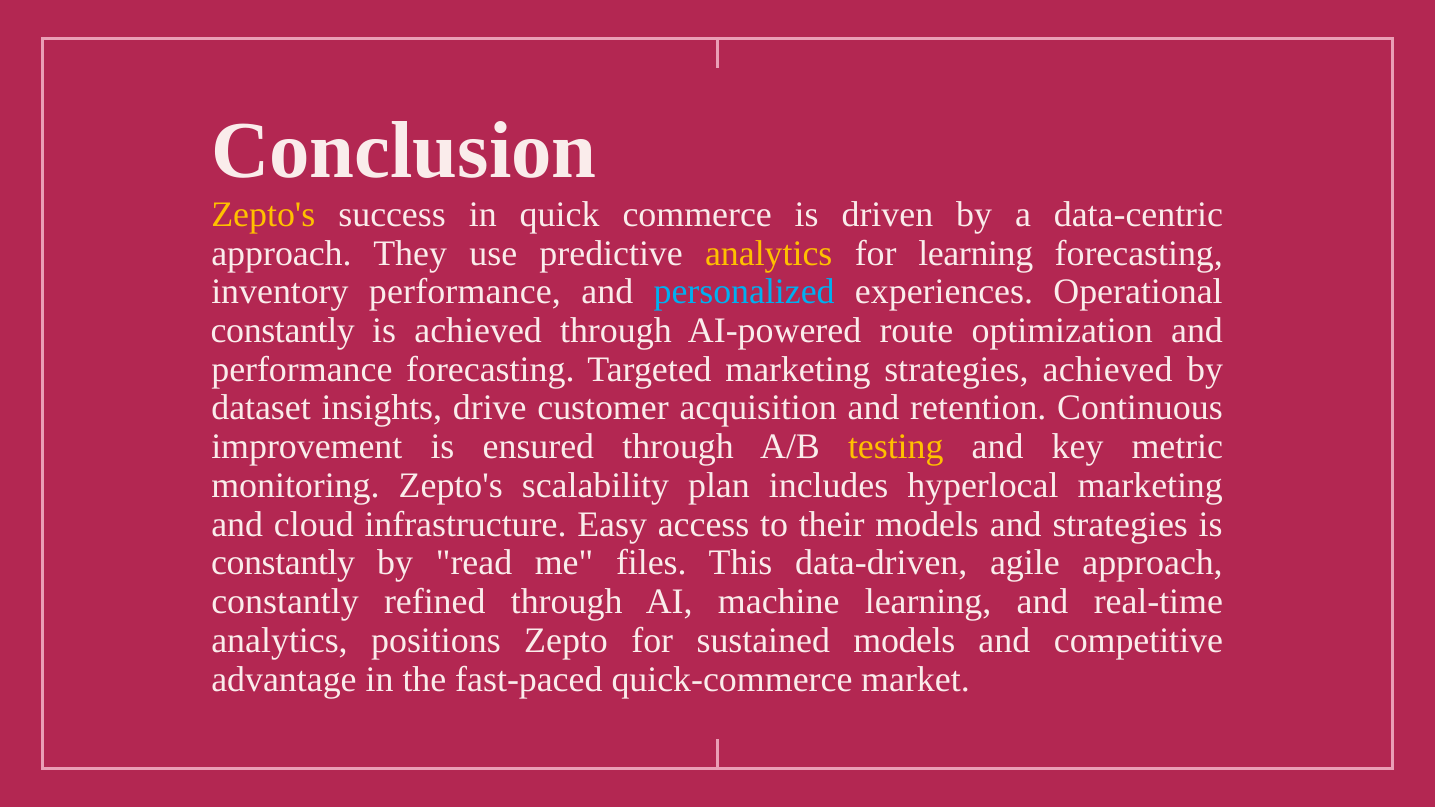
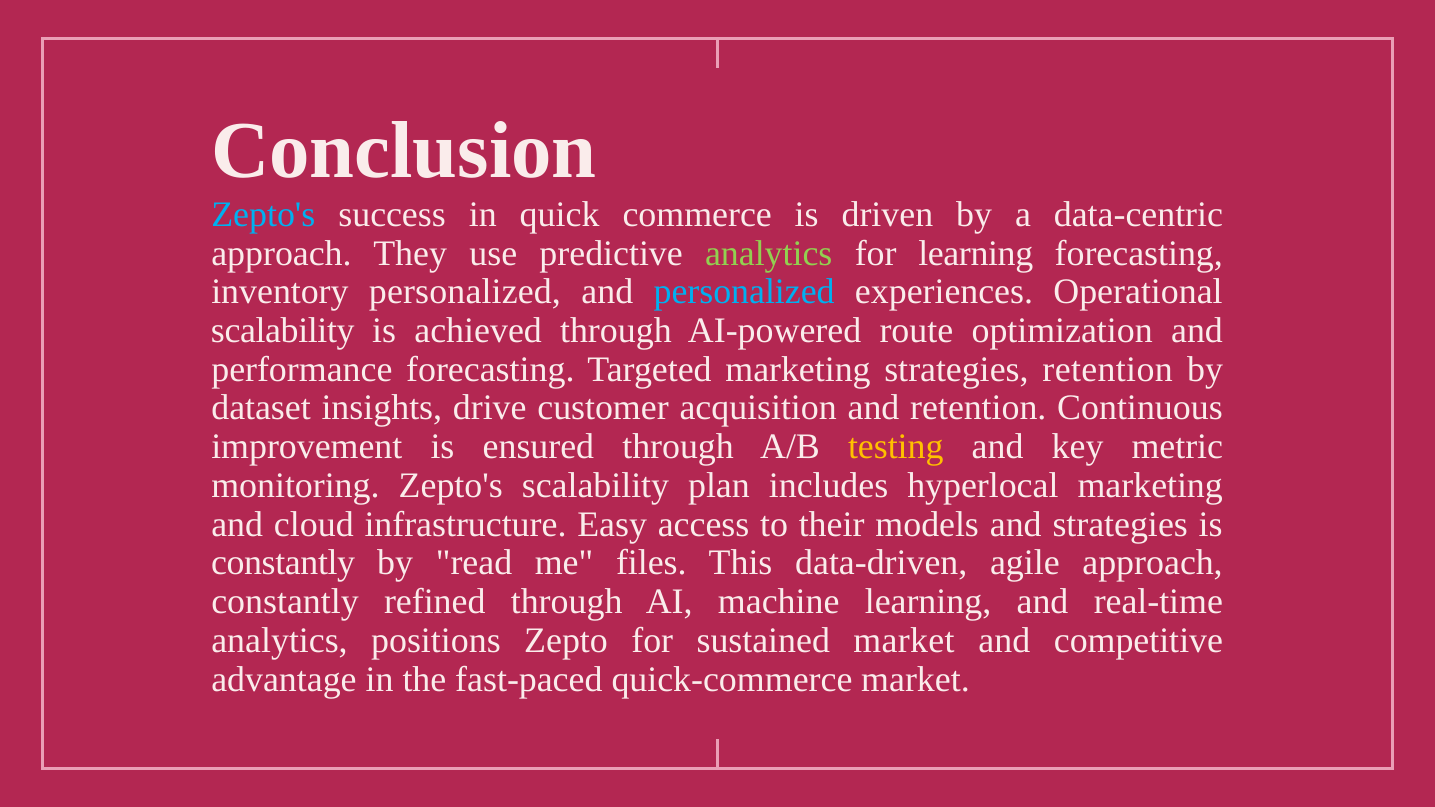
Zepto's at (263, 215) colour: yellow -> light blue
analytics at (769, 253) colour: yellow -> light green
inventory performance: performance -> personalized
constantly at (283, 331): constantly -> scalability
strategies achieved: achieved -> retention
sustained models: models -> market
